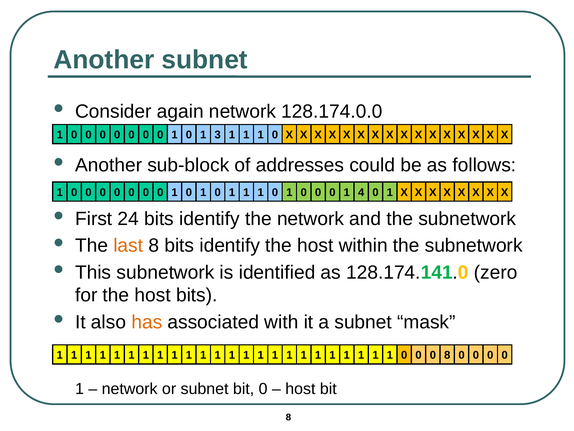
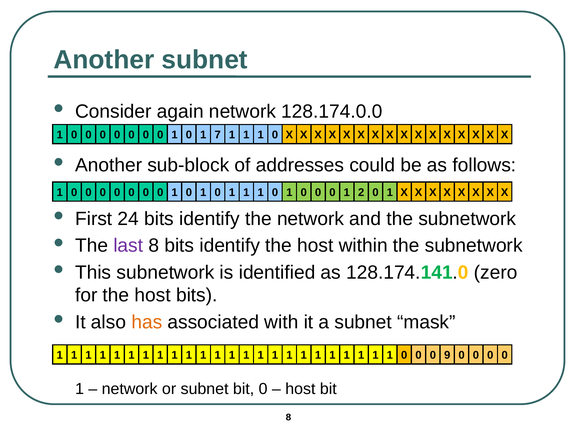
3: 3 -> 7
4: 4 -> 2
last colour: orange -> purple
0 8: 8 -> 9
